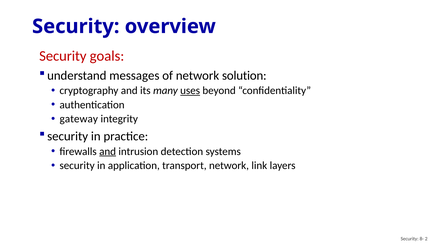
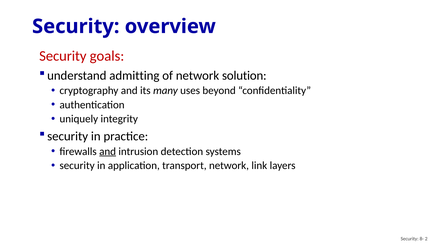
messages: messages -> admitting
uses underline: present -> none
gateway: gateway -> uniquely
